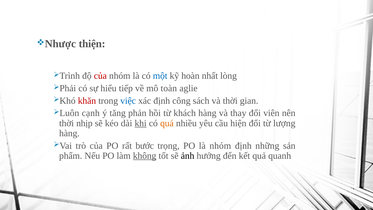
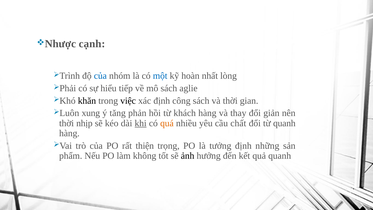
thiện: thiện -> cạnh
của at (100, 76) colour: red -> blue
mô toàn: toàn -> sách
khăn colour: red -> black
việc colour: blue -> black
cạnh: cạnh -> xung
viên: viên -> giản
hiện: hiện -> chất
từ lượng: lượng -> quanh
bước: bước -> thiện
là nhóm: nhóm -> tưởng
không underline: present -> none
